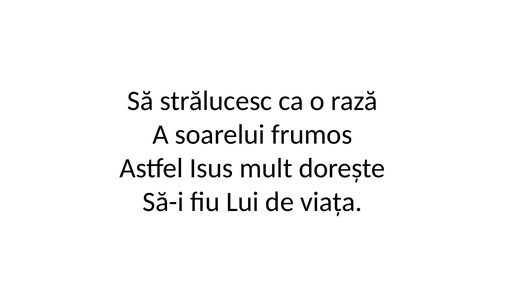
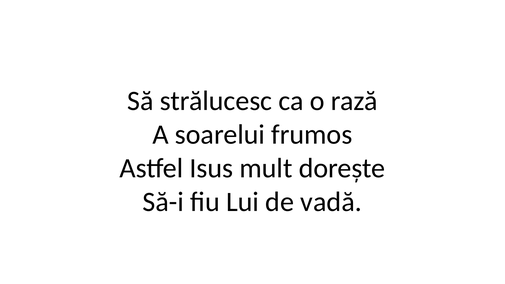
viața: viața -> vadă
